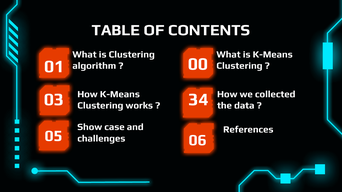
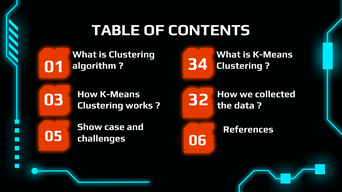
00: 00 -> 34
34: 34 -> 32
